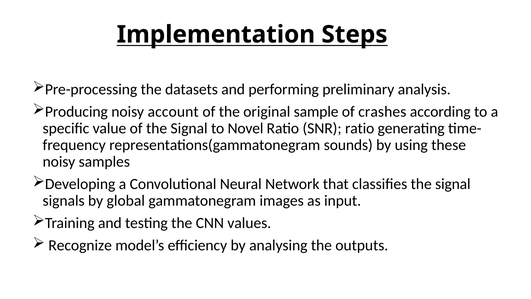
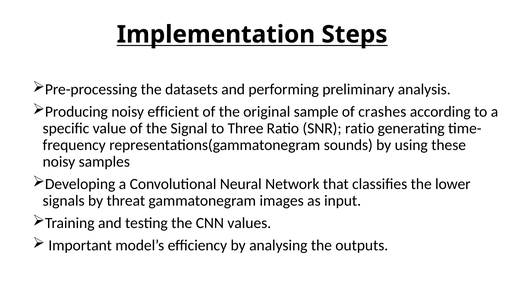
account: account -> efficient
Novel: Novel -> Three
classifies the signal: signal -> lower
global: global -> threat
Recognize: Recognize -> Important
